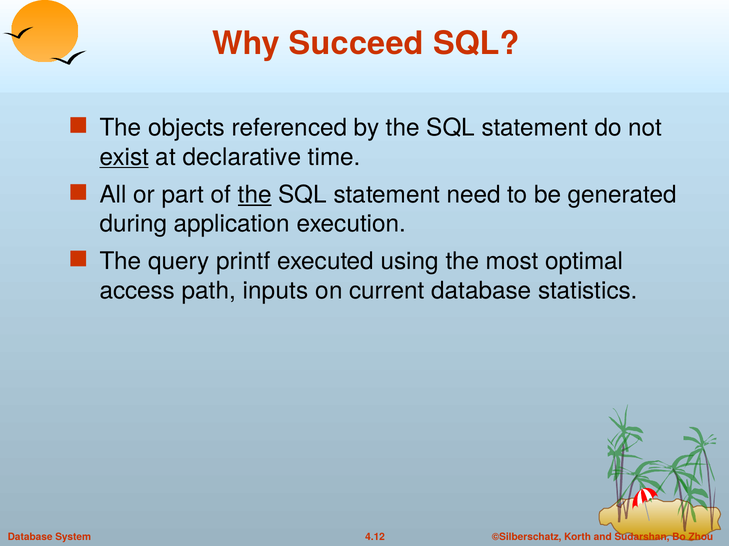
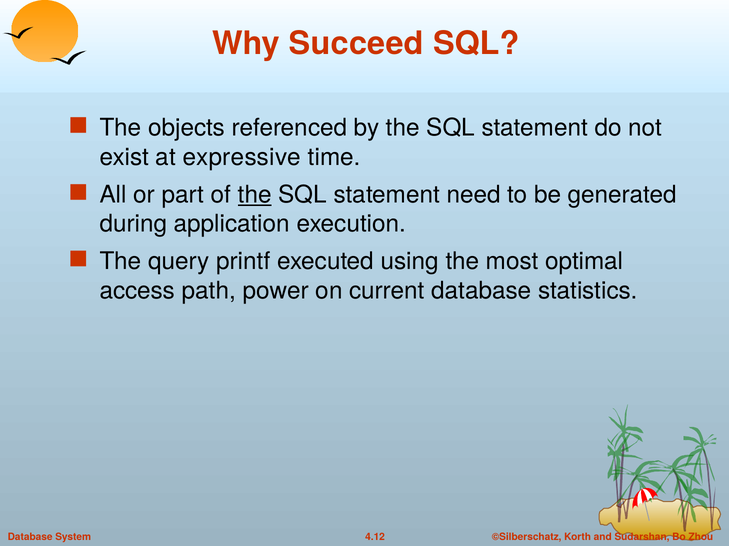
exist underline: present -> none
declarative: declarative -> expressive
inputs: inputs -> power
